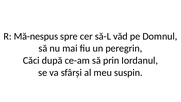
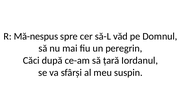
prin: prin -> țară
